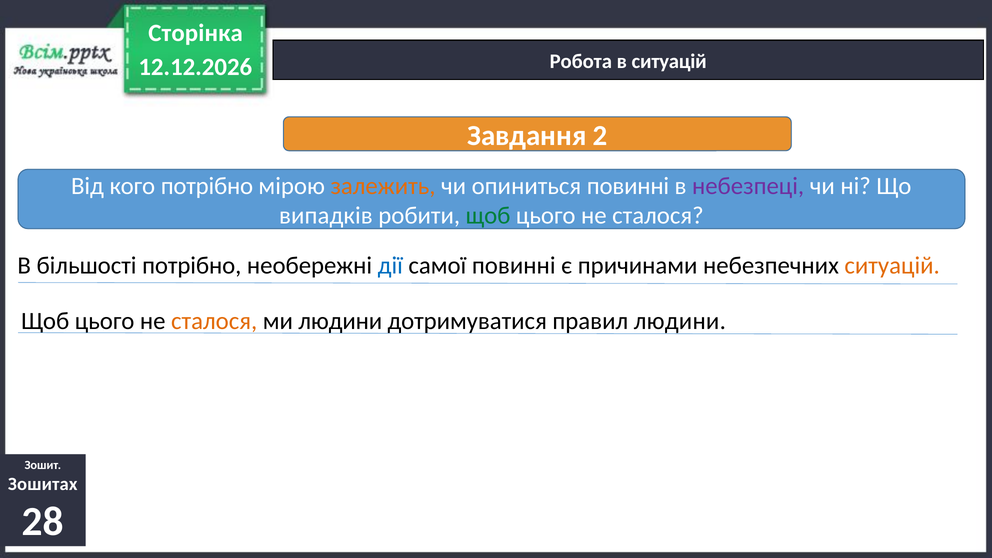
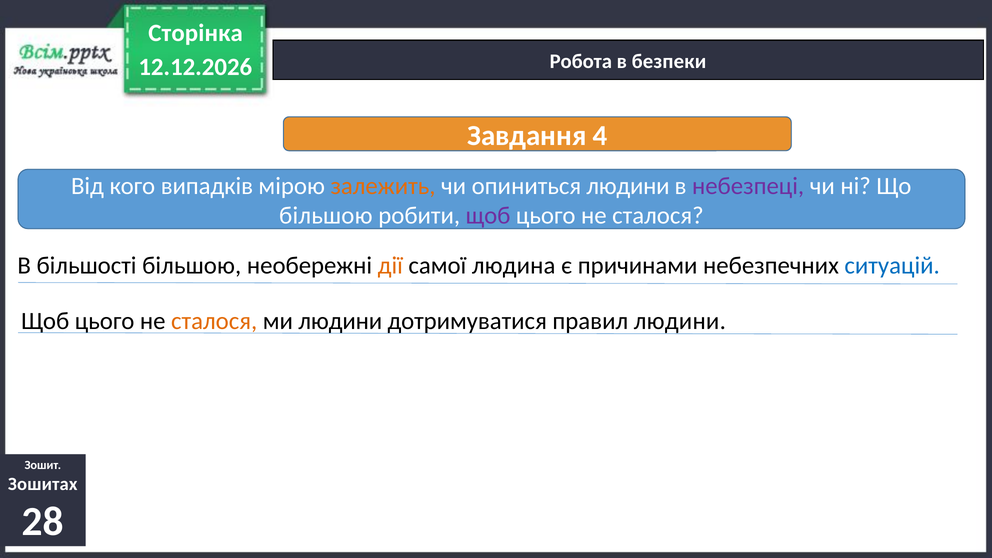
в ситуацій: ситуацій -> безпеки
2: 2 -> 4
кого потрібно: потрібно -> випадків
опиниться повинні: повинні -> людини
випадків at (326, 216): випадків -> більшою
щоб at (488, 216) colour: green -> purple
більшості потрібно: потрібно -> більшою
дії colour: blue -> orange
самої повинні: повинні -> людина
ситуацій at (892, 266) colour: orange -> blue
